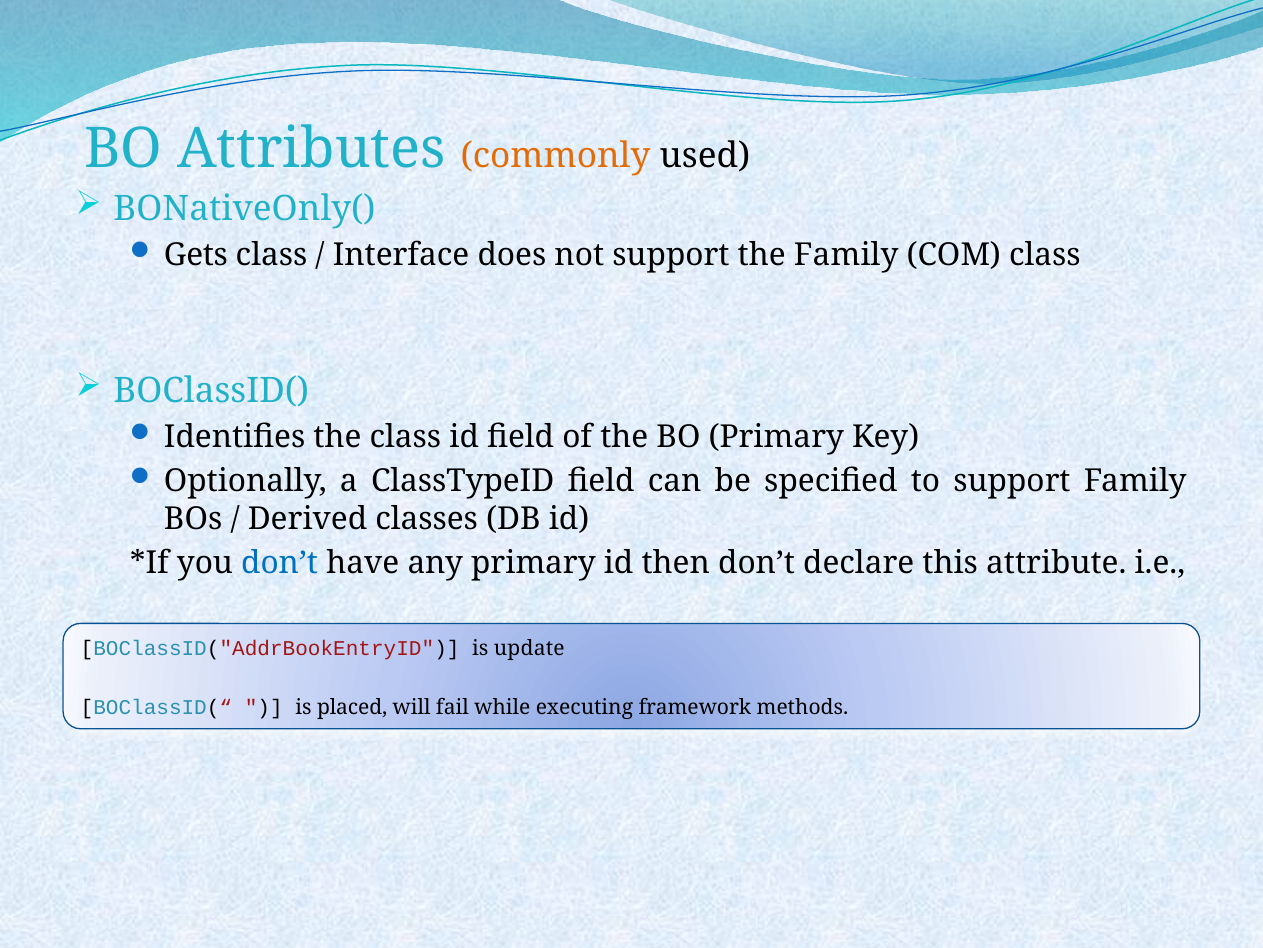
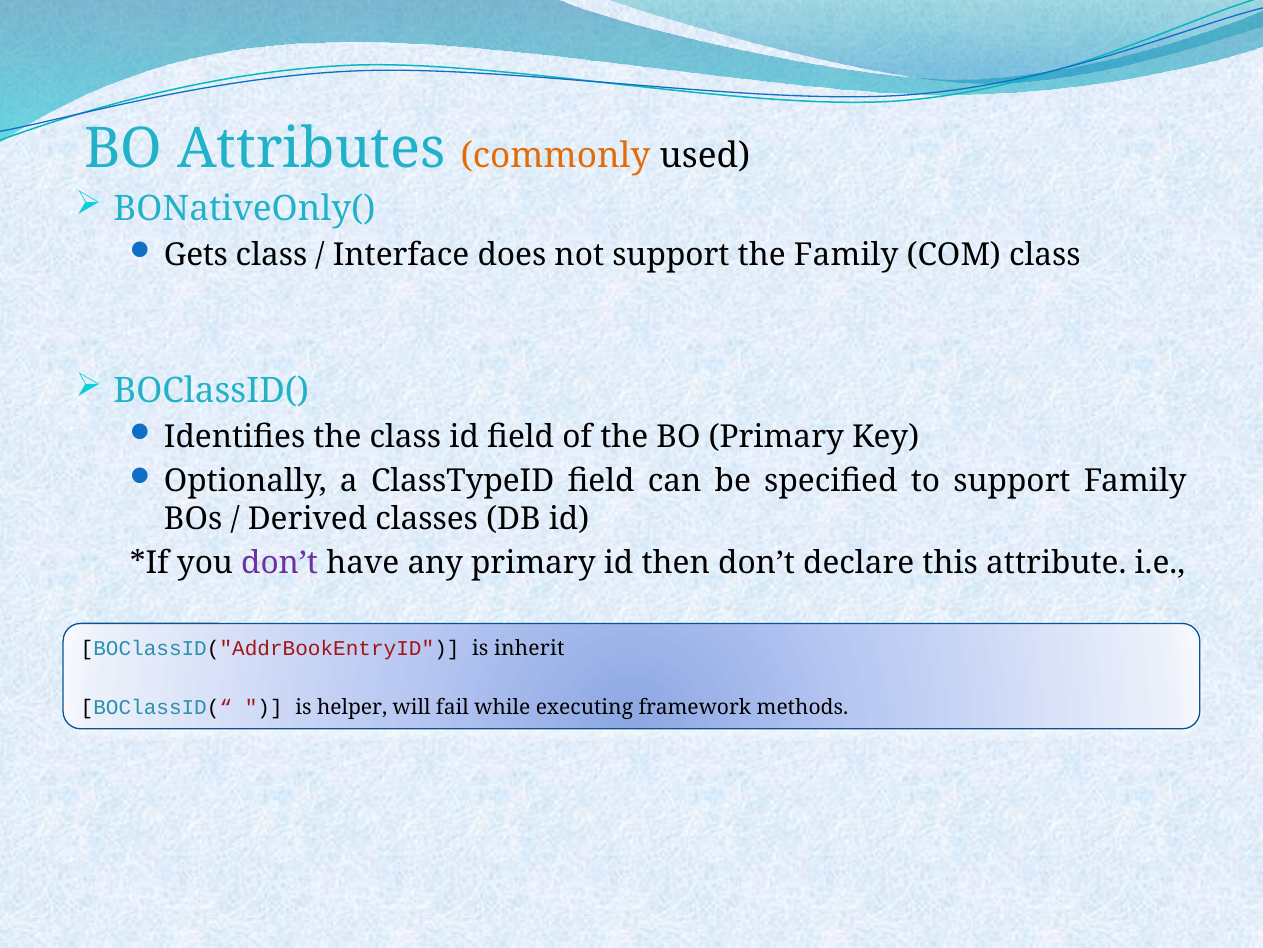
don’t at (280, 563) colour: blue -> purple
update: update -> inherit
placed: placed -> helper
